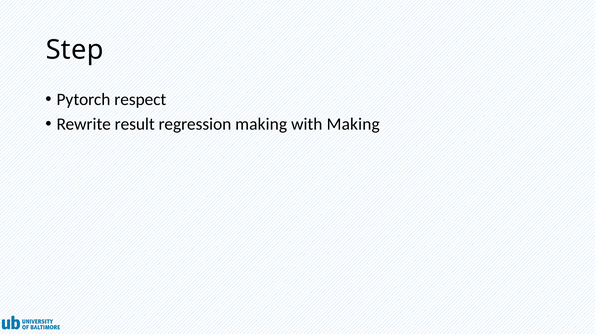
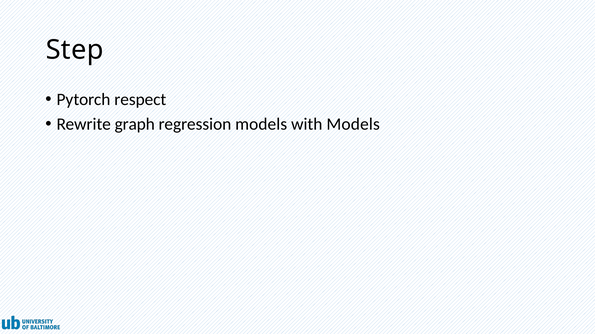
result: result -> graph
regression making: making -> models
with Making: Making -> Models
